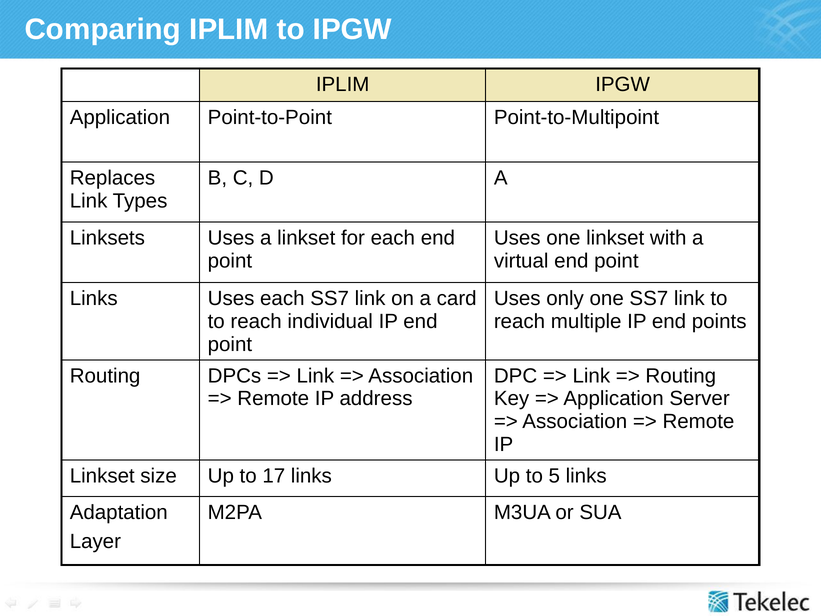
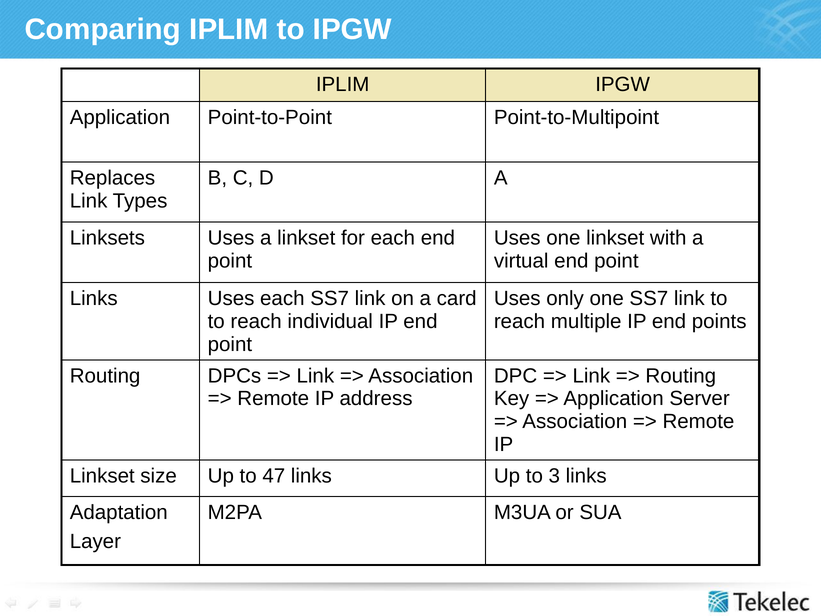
17: 17 -> 47
5: 5 -> 3
